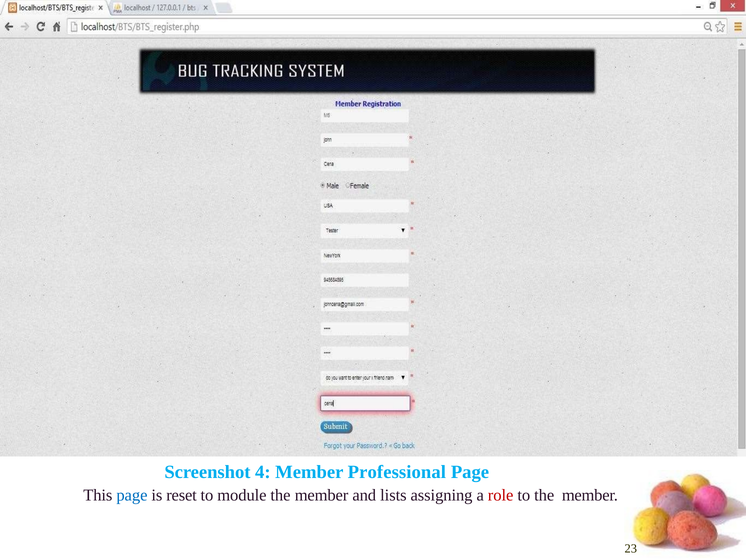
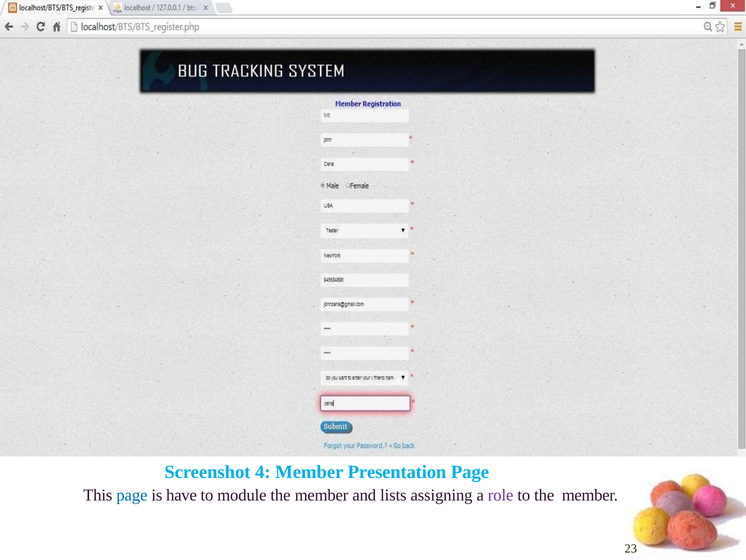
Professional: Professional -> Presentation
reset: reset -> have
role colour: red -> purple
